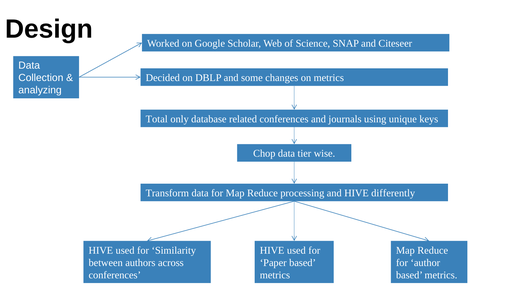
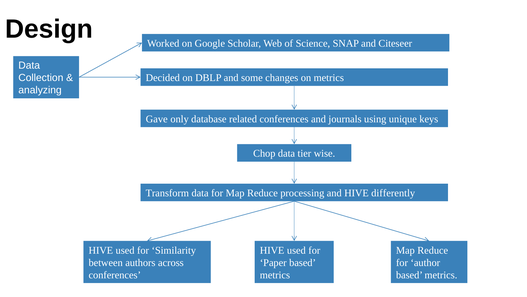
Total: Total -> Gave
